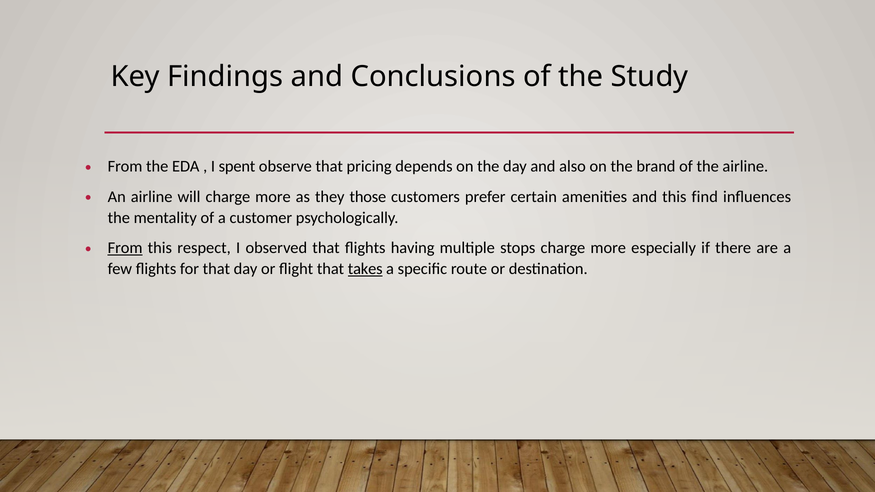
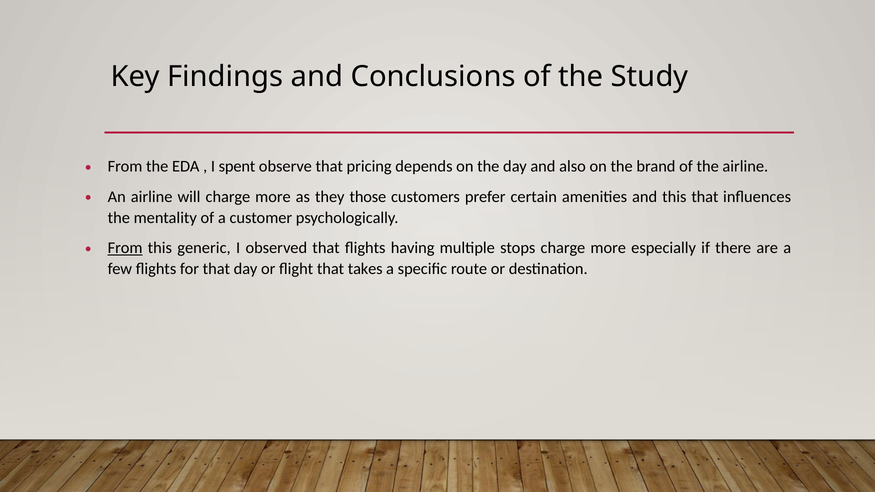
this find: find -> that
respect: respect -> generic
takes underline: present -> none
